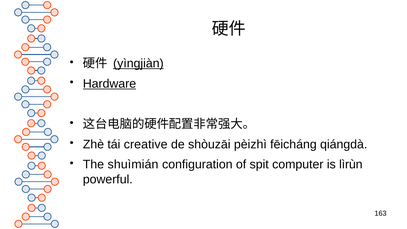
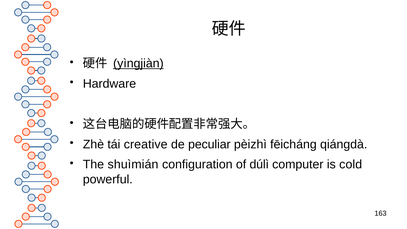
Hardware underline: present -> none
shòuzāi: shòuzāi -> peculiar
spit: spit -> dúlì
lìrùn: lìrùn -> cold
